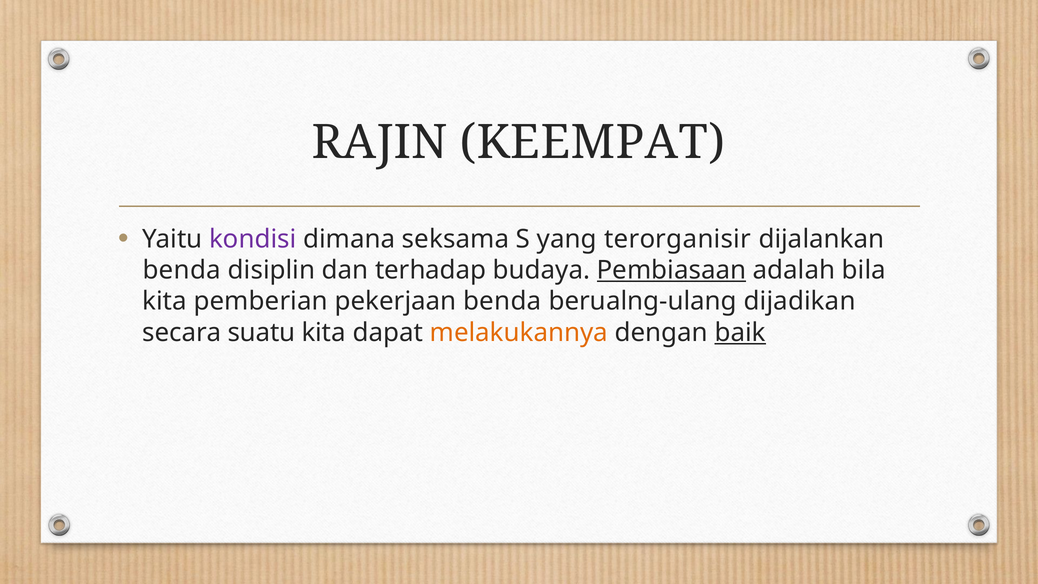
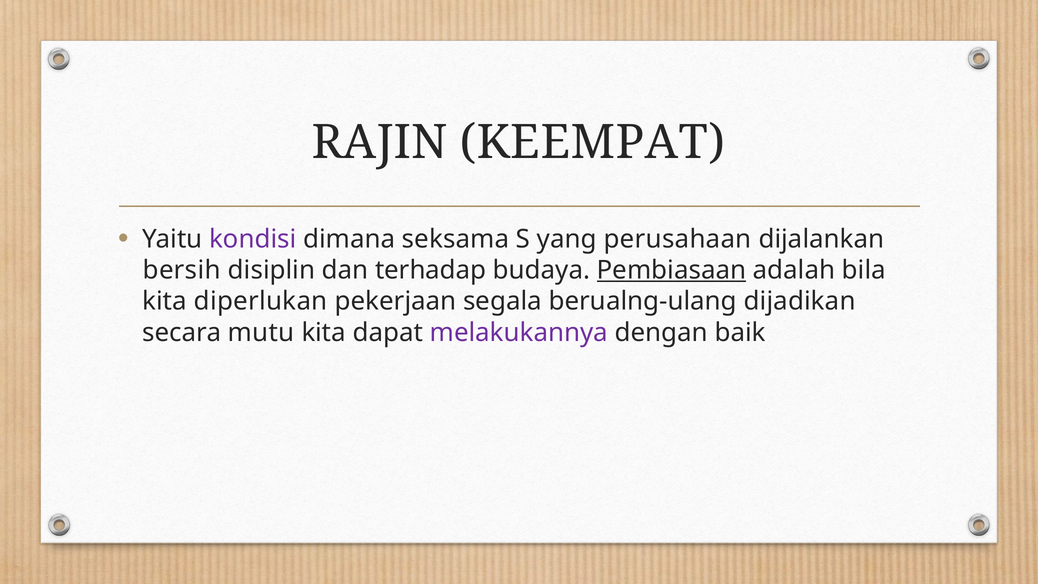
terorganisir: terorganisir -> perusahaan
benda at (182, 270): benda -> bersih
pemberian: pemberian -> diperlukan
pekerjaan benda: benda -> segala
suatu: suatu -> mutu
melakukannya colour: orange -> purple
baik underline: present -> none
